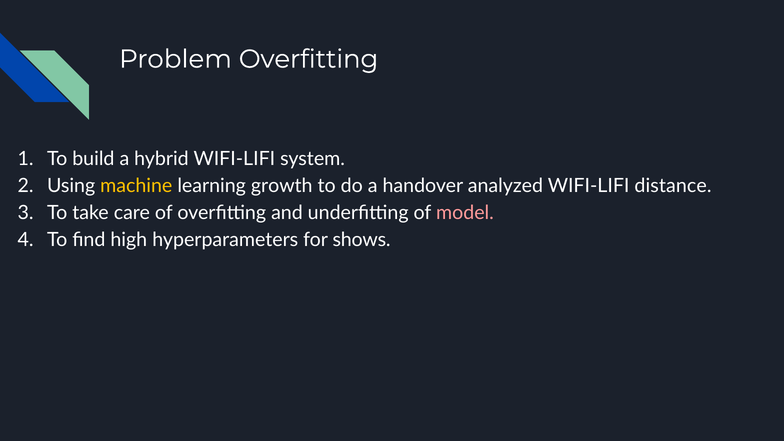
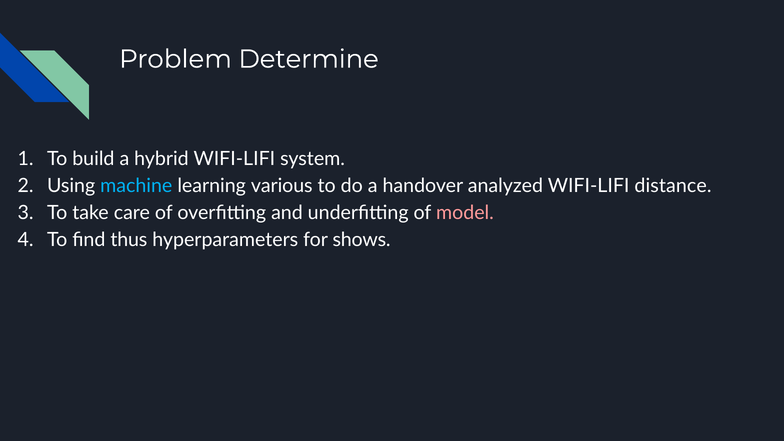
Problem Overfitting: Overfitting -> Determine
machine colour: yellow -> light blue
growth: growth -> various
high: high -> thus
